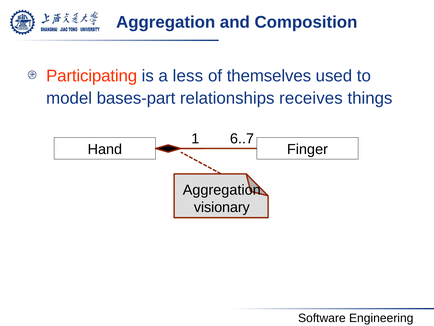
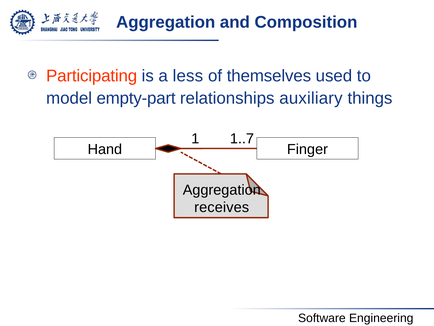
bases-part: bases-part -> empty-part
receives: receives -> auxiliary
6..7: 6..7 -> 1..7
visionary: visionary -> receives
